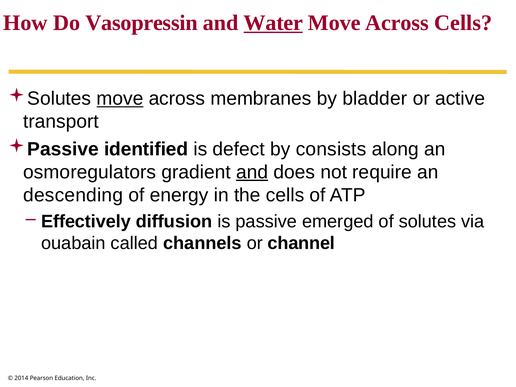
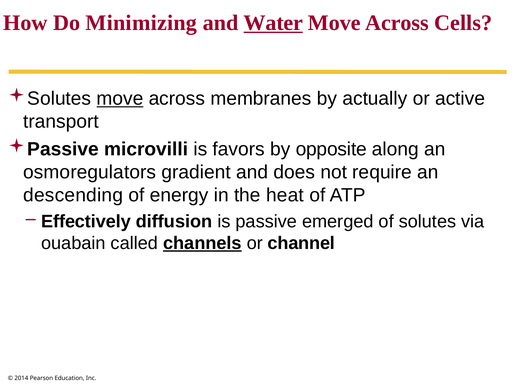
Vasopressin: Vasopressin -> Minimizing
bladder: bladder -> actually
identified: identified -> microvilli
defect: defect -> favors
consists: consists -> opposite
and at (252, 172) underline: present -> none
the cells: cells -> heat
channels underline: none -> present
